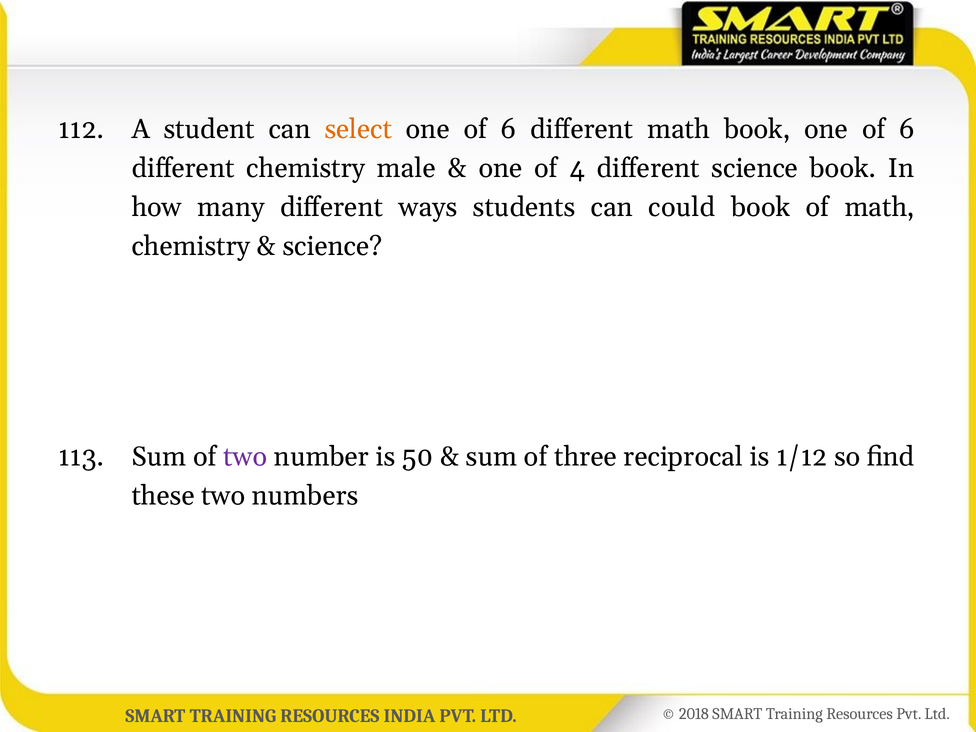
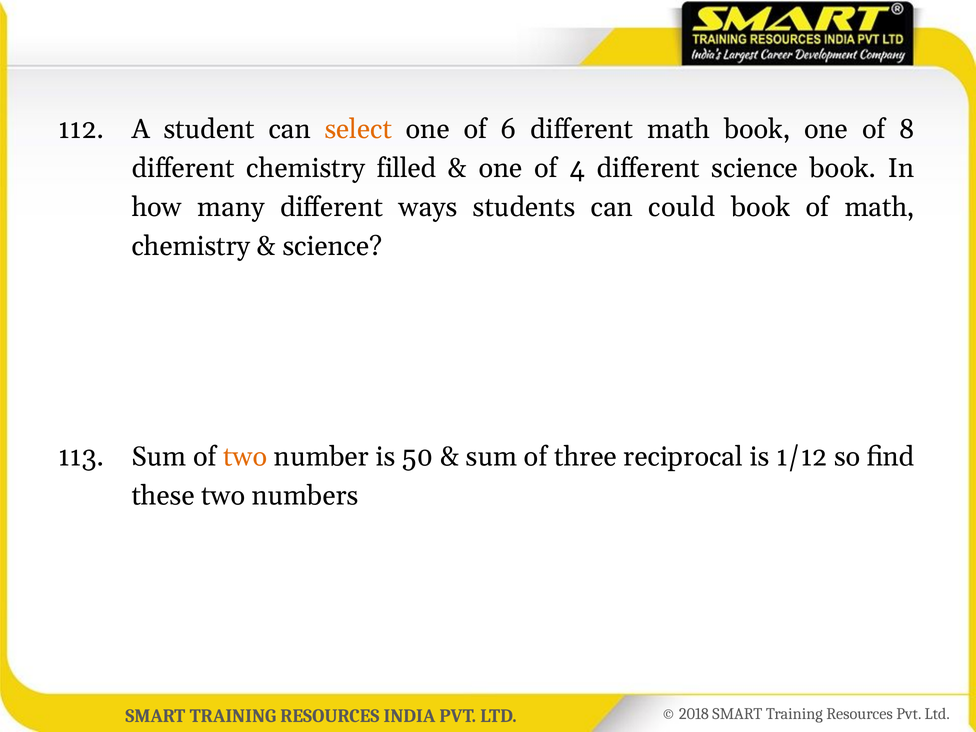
book one of 6: 6 -> 8
male: male -> filled
two at (245, 457) colour: purple -> orange
